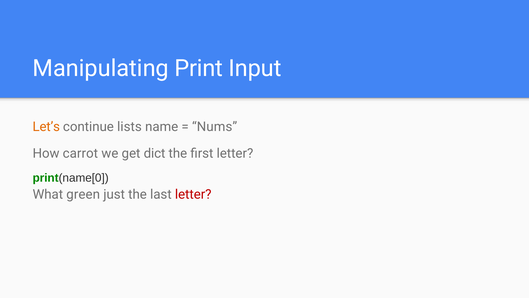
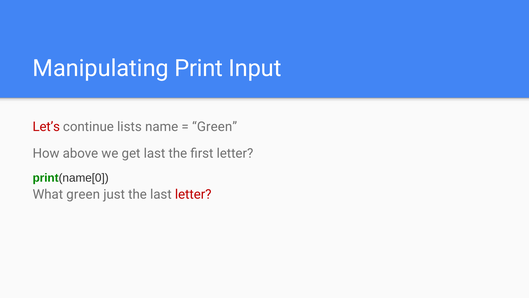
Let’s colour: orange -> red
Nums at (215, 127): Nums -> Green
carrot: carrot -> above
get dict: dict -> last
